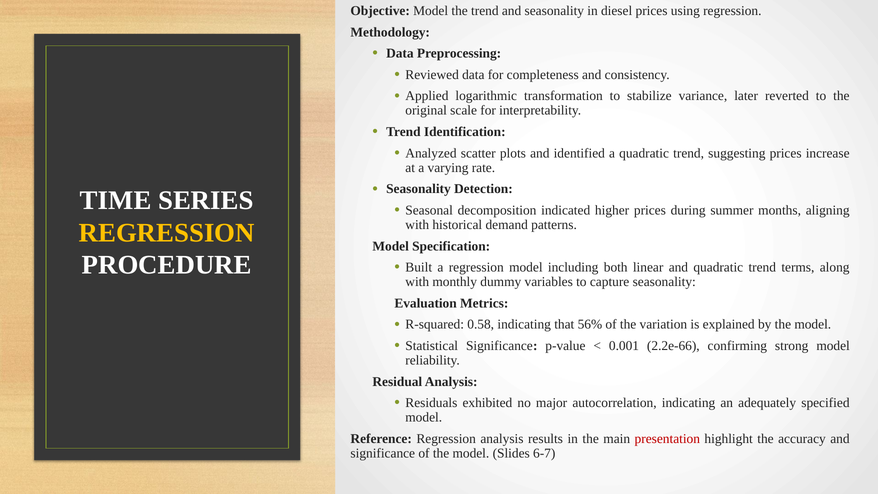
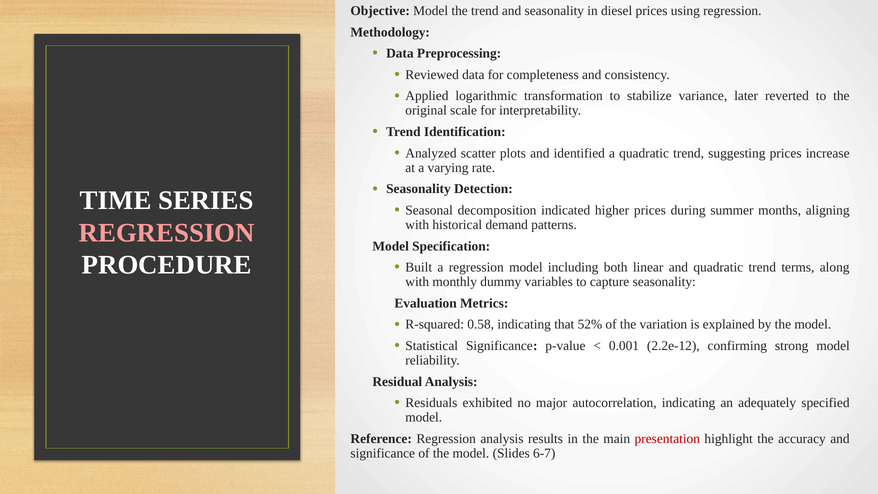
REGRESSION at (167, 233) colour: yellow -> pink
56%: 56% -> 52%
2.2e-66: 2.2e-66 -> 2.2e-12
